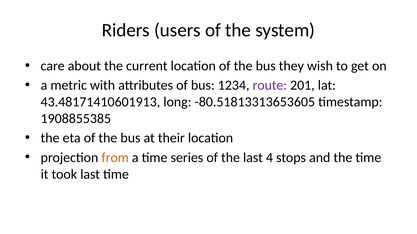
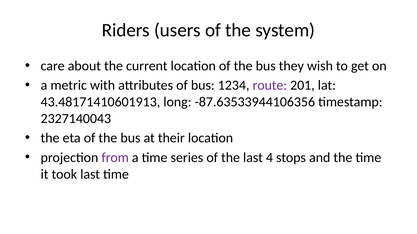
-80.51813313653605: -80.51813313653605 -> -87.63533944106356
1908855385: 1908855385 -> 2327140043
from colour: orange -> purple
